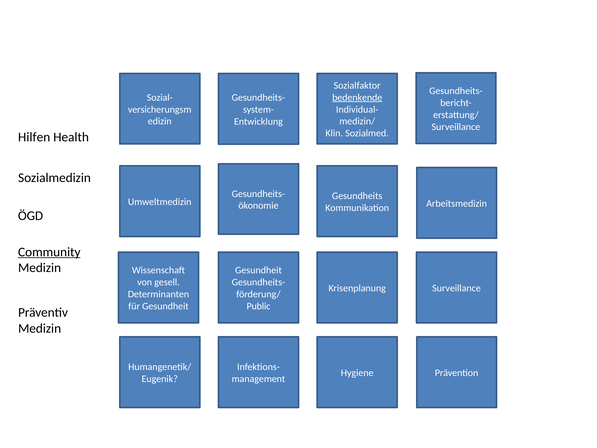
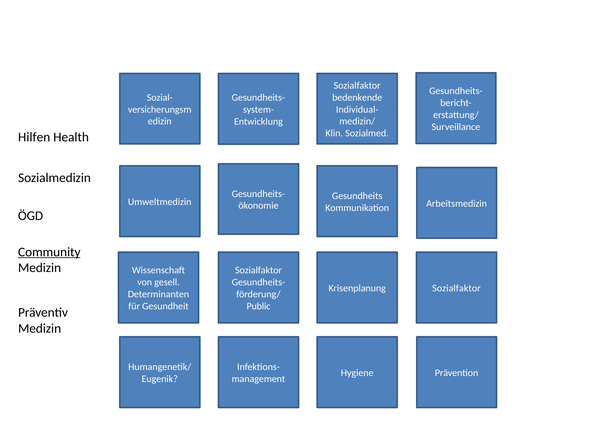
bedenkende underline: present -> none
Gesundheit at (258, 270): Gesundheit -> Sozialfaktor
Krisenplanung Surveillance: Surveillance -> Sozialfaktor
